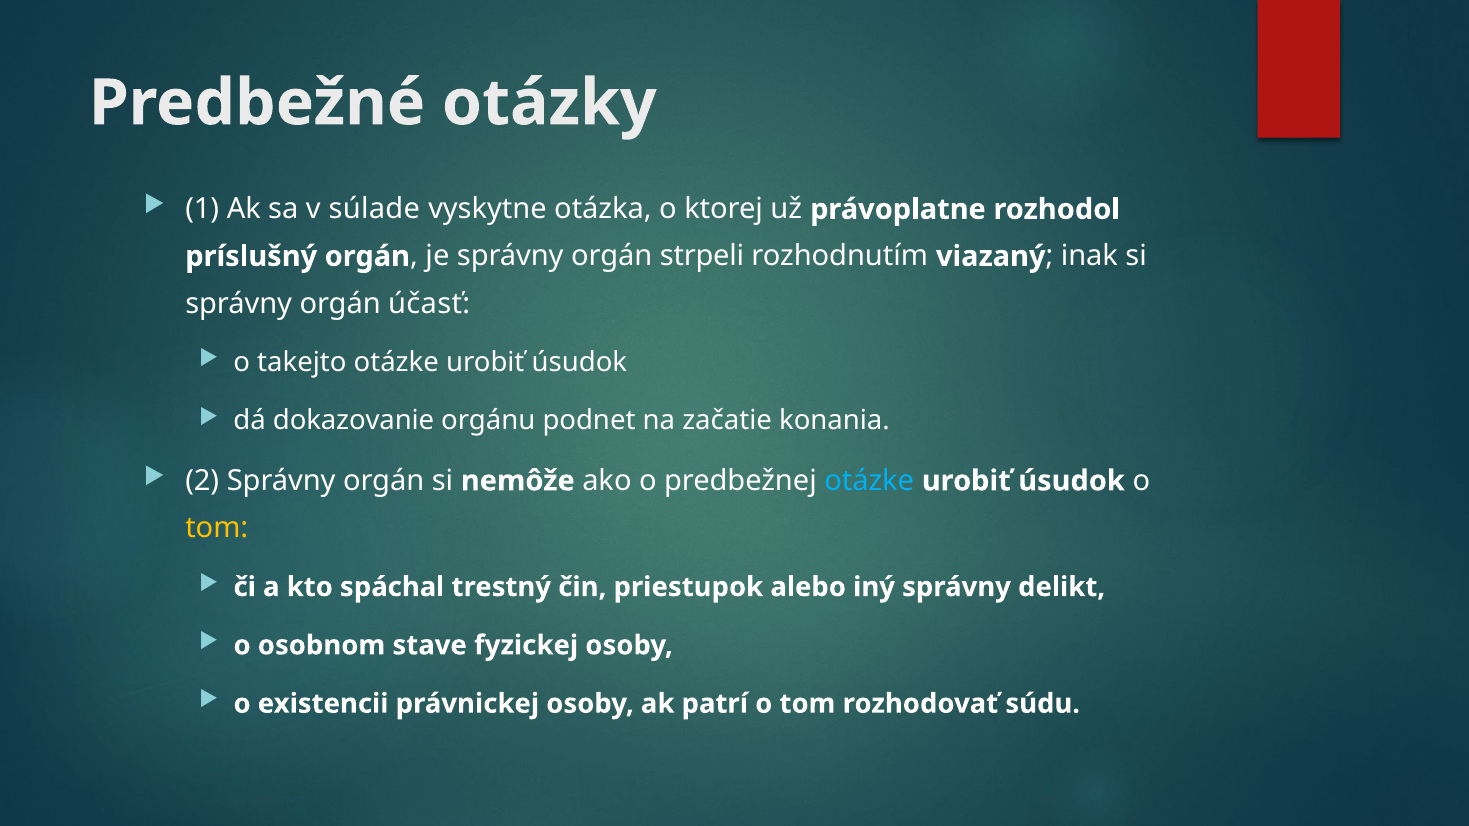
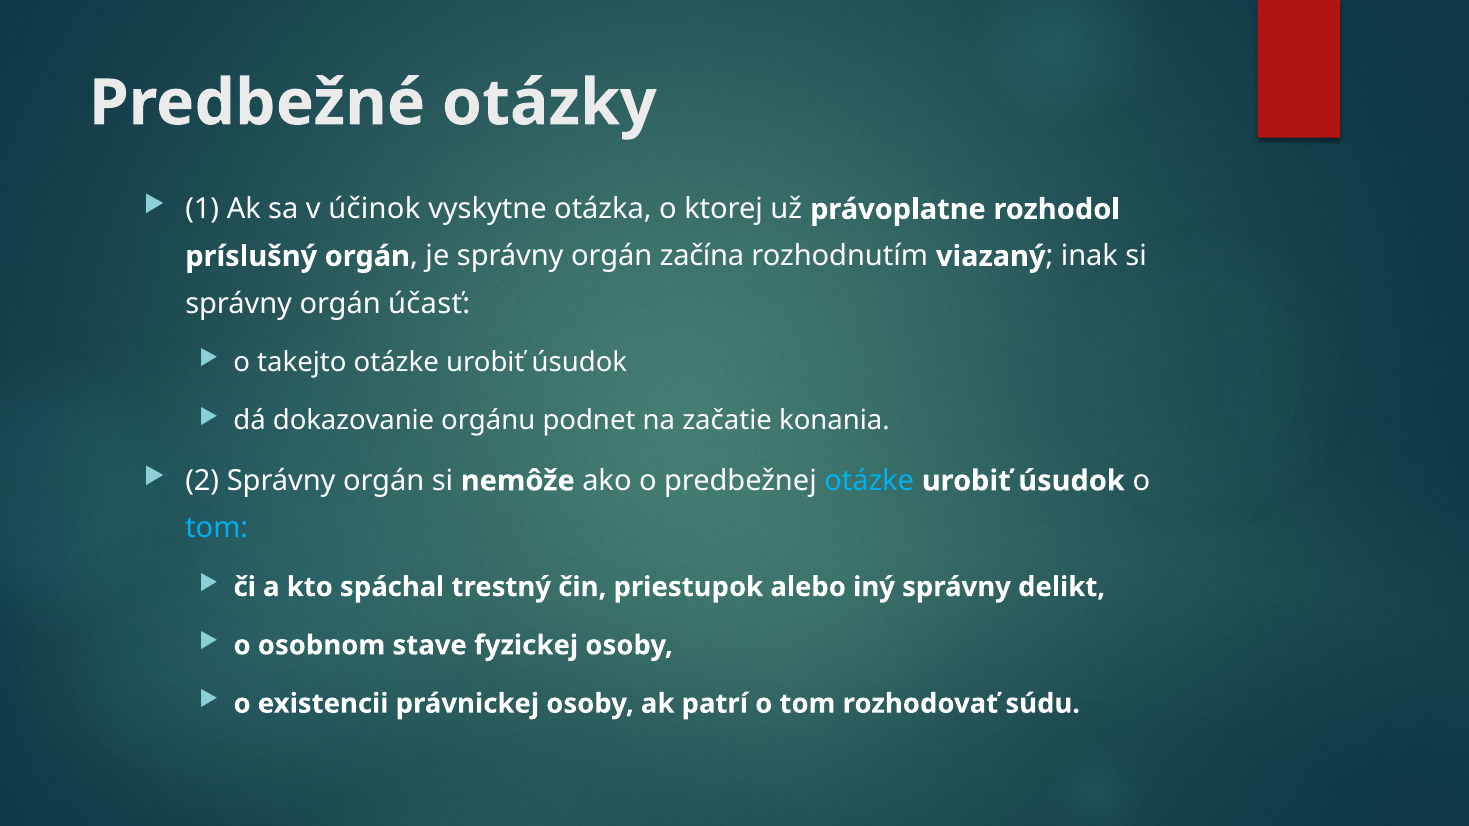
súlade: súlade -> účinok
strpeli: strpeli -> začína
tom at (217, 528) colour: yellow -> light blue
